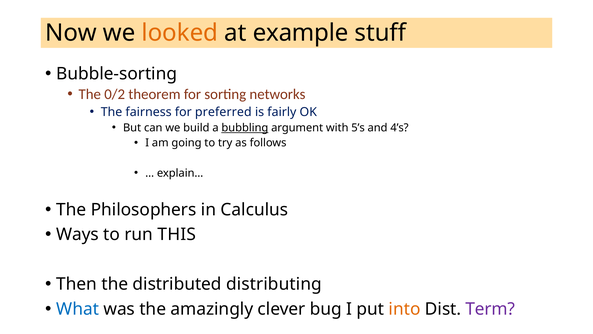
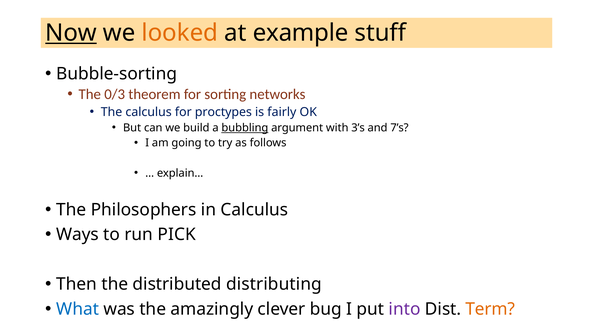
Now underline: none -> present
0/2: 0/2 -> 0/3
The fairness: fairness -> calculus
preferred: preferred -> proctypes
5’s: 5’s -> 3’s
4’s: 4’s -> 7’s
THIS: THIS -> PICK
into colour: orange -> purple
Term colour: purple -> orange
